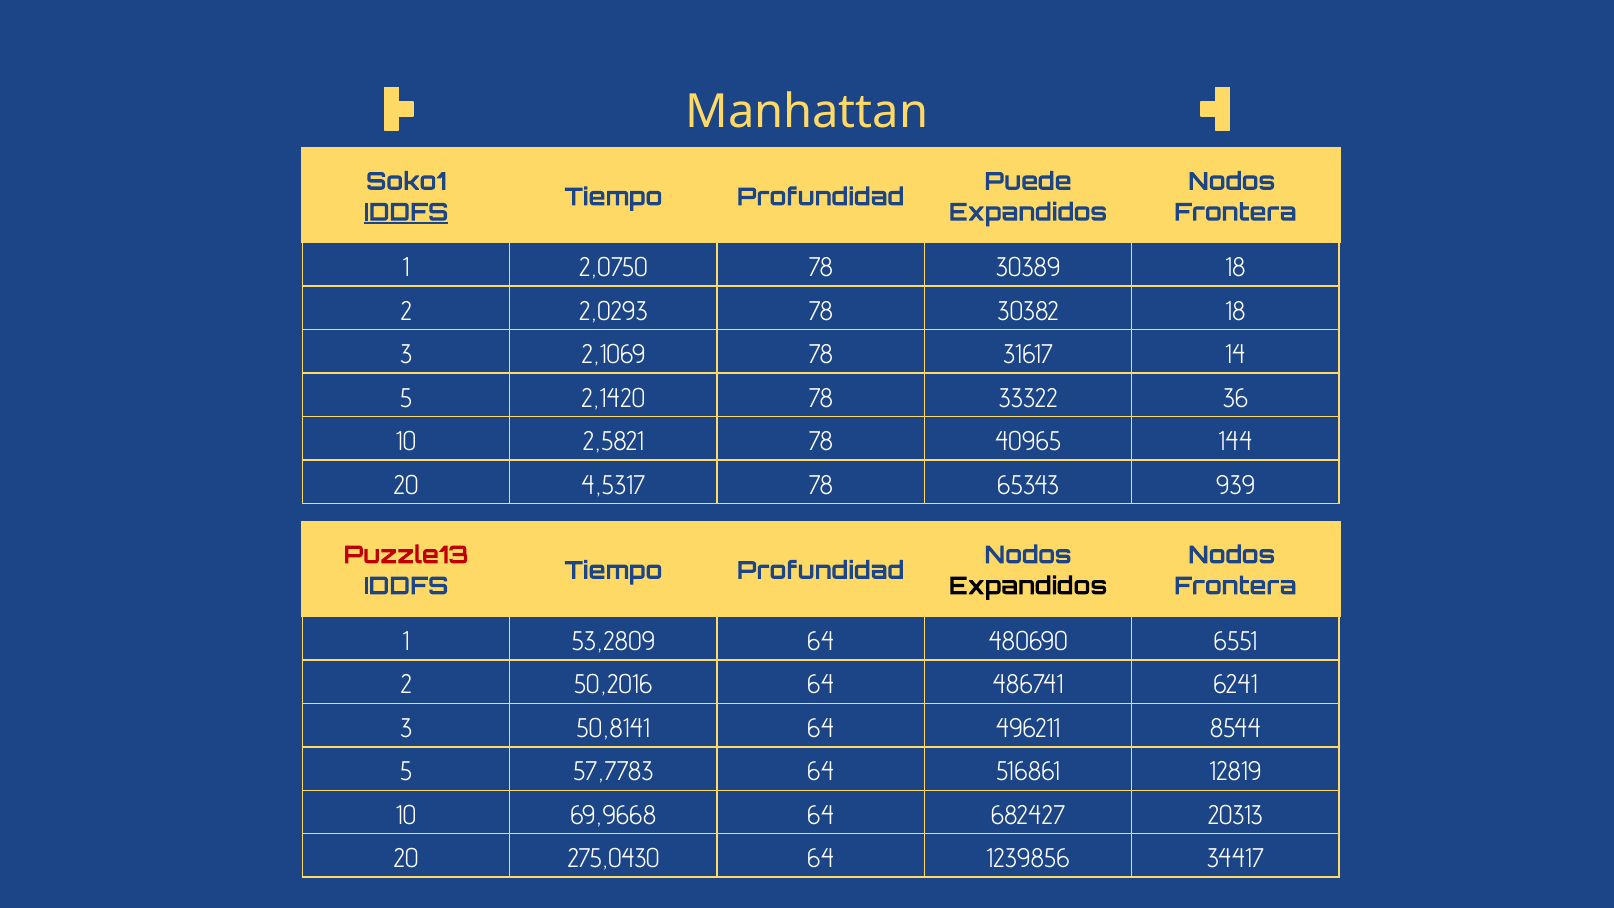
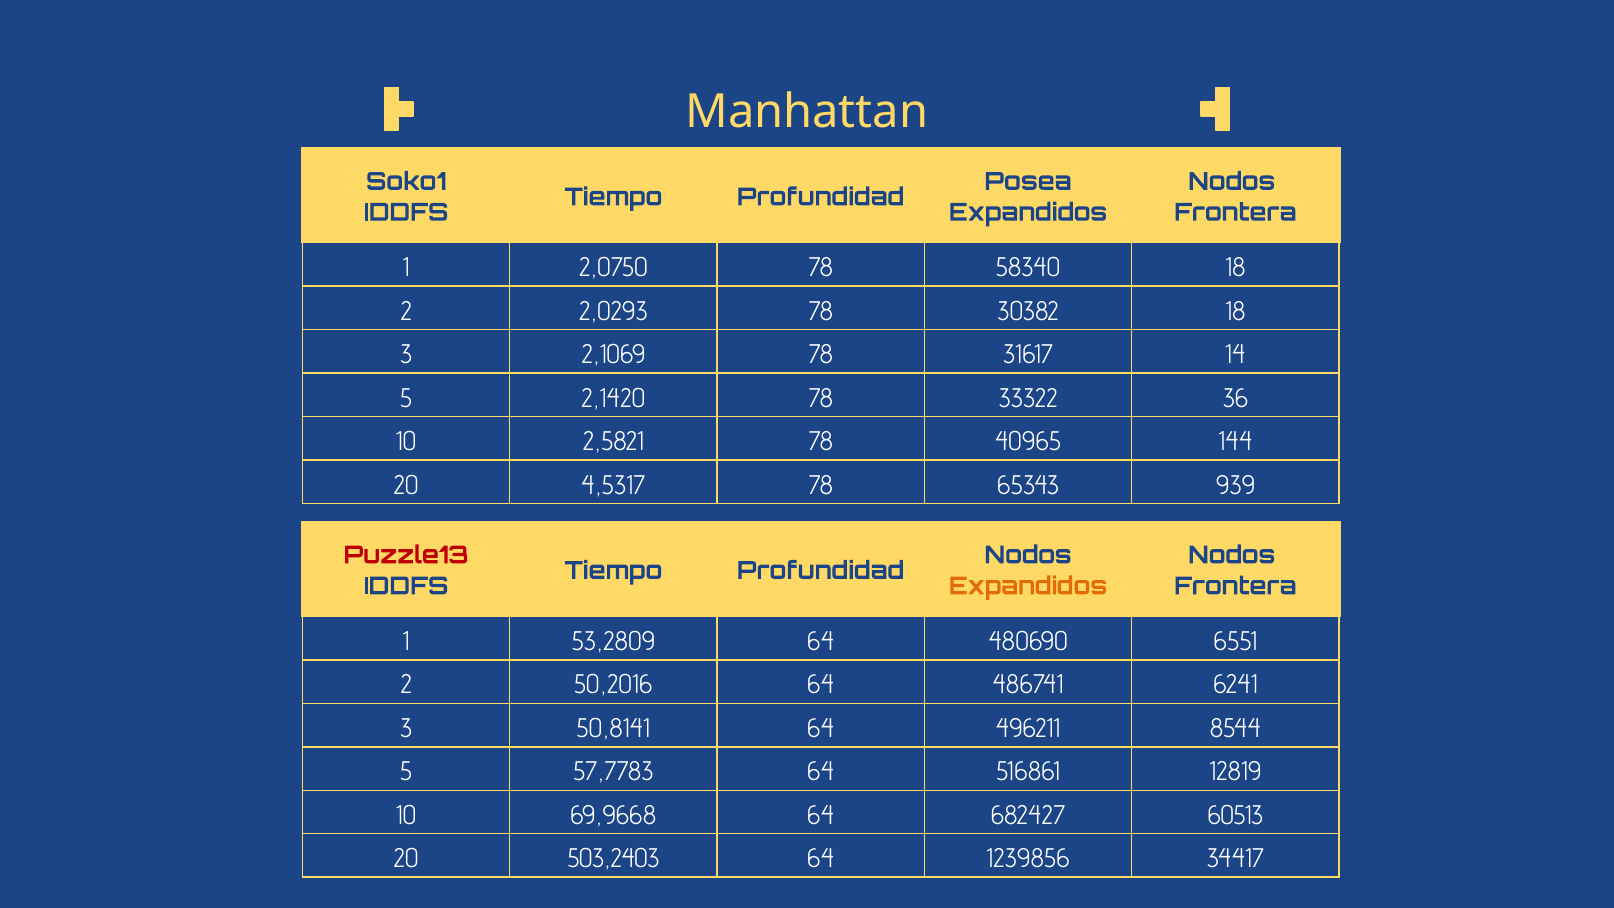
Puede: Puede -> Posea
IDDFS at (406, 213) underline: present -> none
30389: 30389 -> 58340
Expandidos at (1028, 586) colour: black -> orange
20313: 20313 -> 60513
275,0430: 275,0430 -> 503,2403
